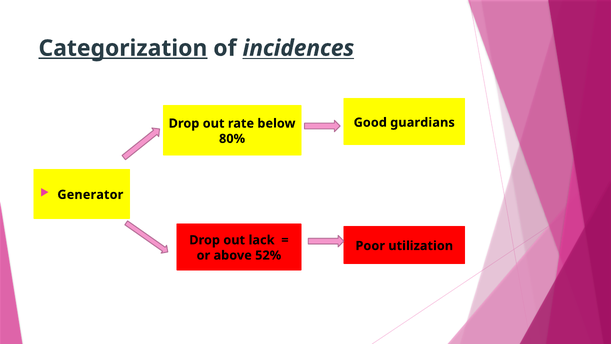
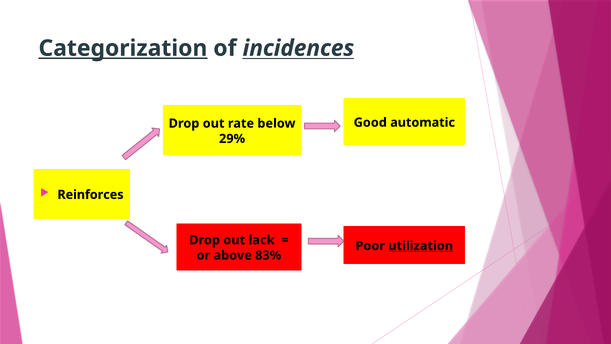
guardians: guardians -> automatic
80%: 80% -> 29%
Generator: Generator -> Reinforces
utilization underline: none -> present
52%: 52% -> 83%
